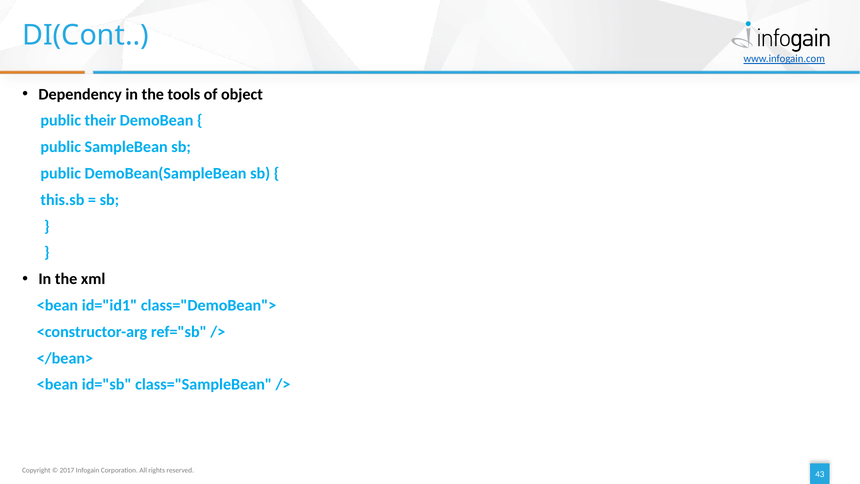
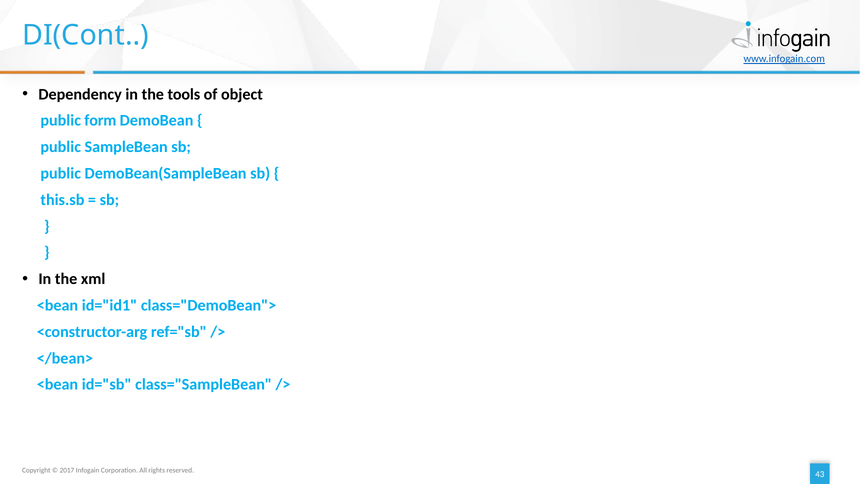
their: their -> form
